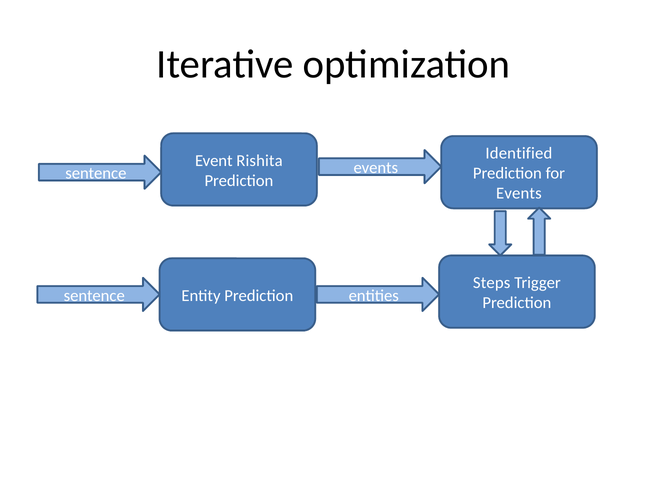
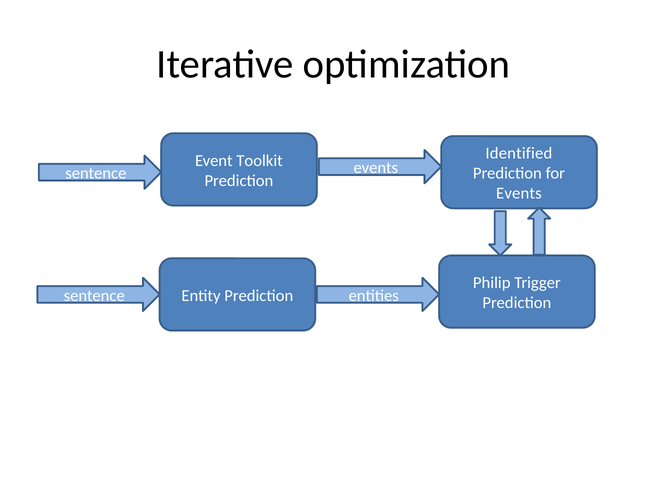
Rishita: Rishita -> Toolkit
Steps: Steps -> Philip
